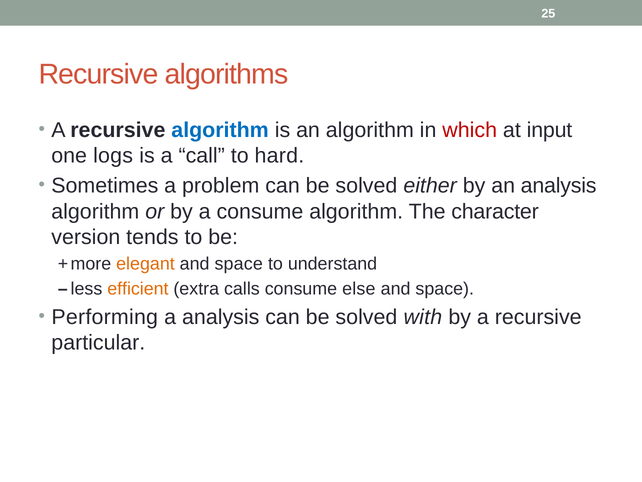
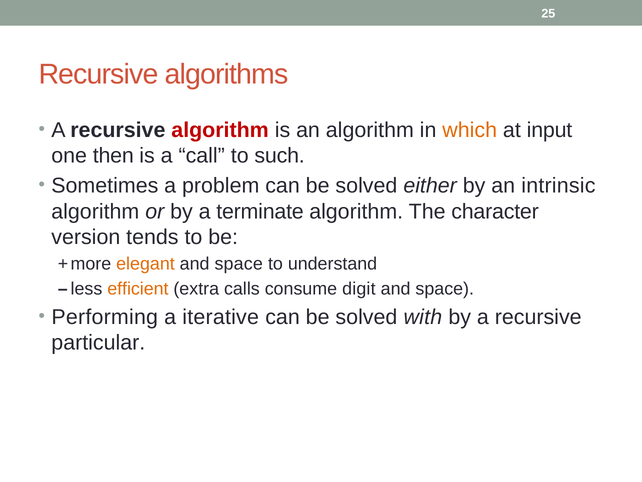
algorithm at (220, 130) colour: blue -> red
which colour: red -> orange
logs: logs -> then
hard: hard -> such
an analysis: analysis -> intrinsic
a consume: consume -> terminate
else: else -> digit
a analysis: analysis -> iterative
